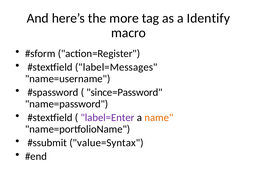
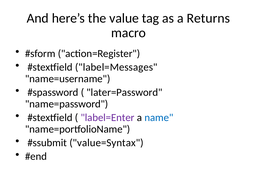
more: more -> value
Identify: Identify -> Returns
since=Password: since=Password -> later=Password
name colour: orange -> blue
